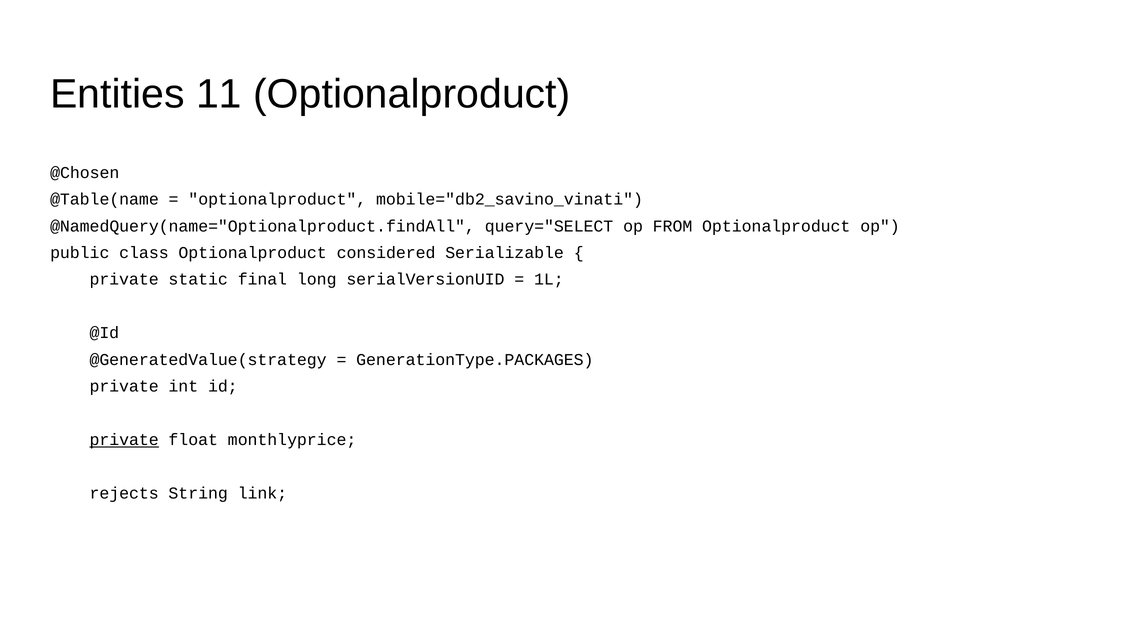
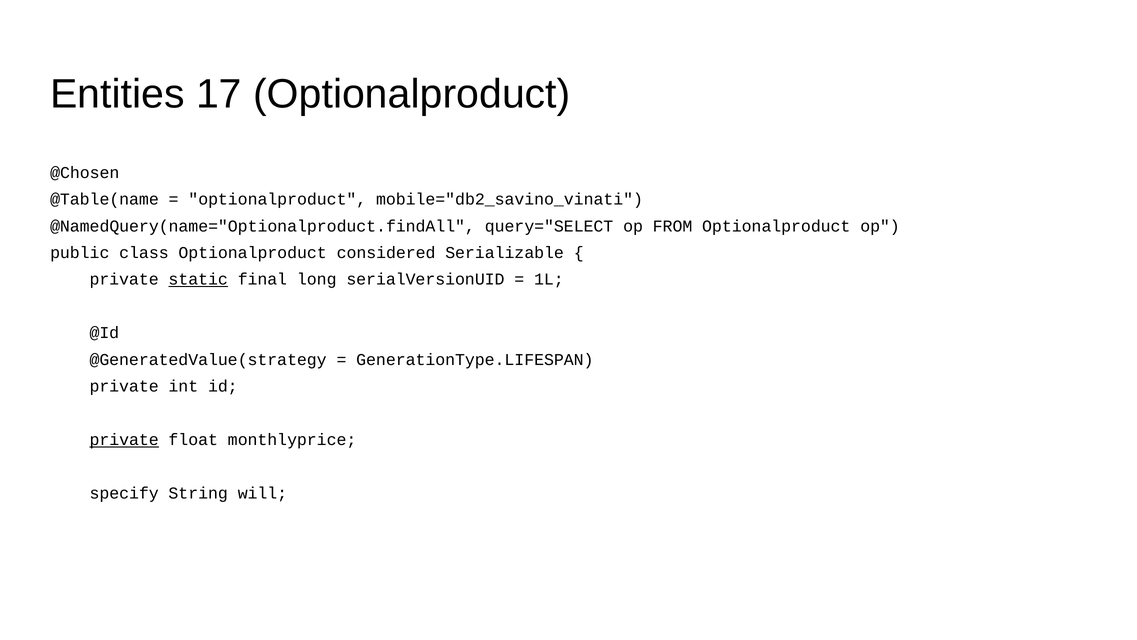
11: 11 -> 17
static underline: none -> present
GenerationType.PACKAGES: GenerationType.PACKAGES -> GenerationType.LIFESPAN
rejects: rejects -> specify
link: link -> will
